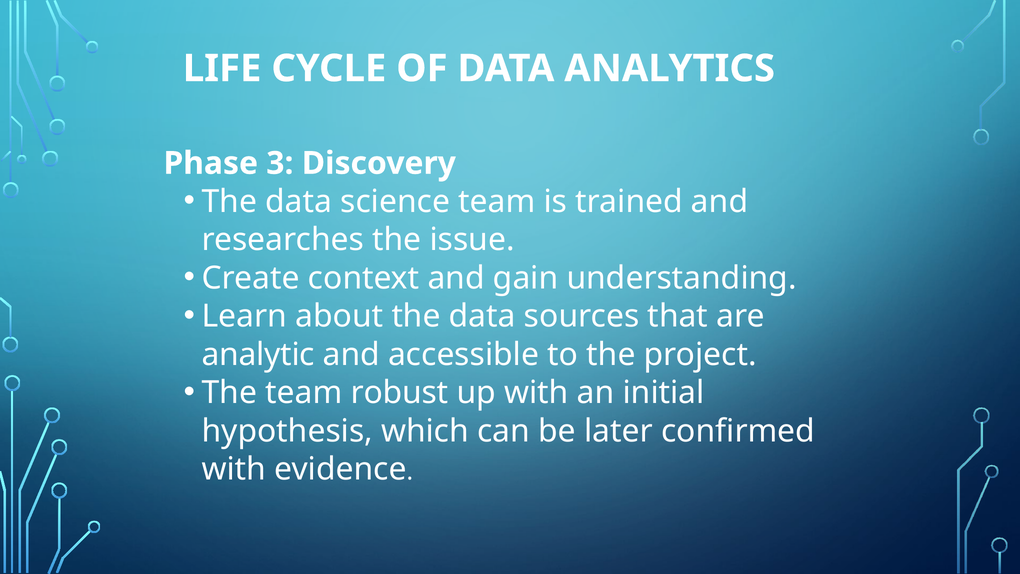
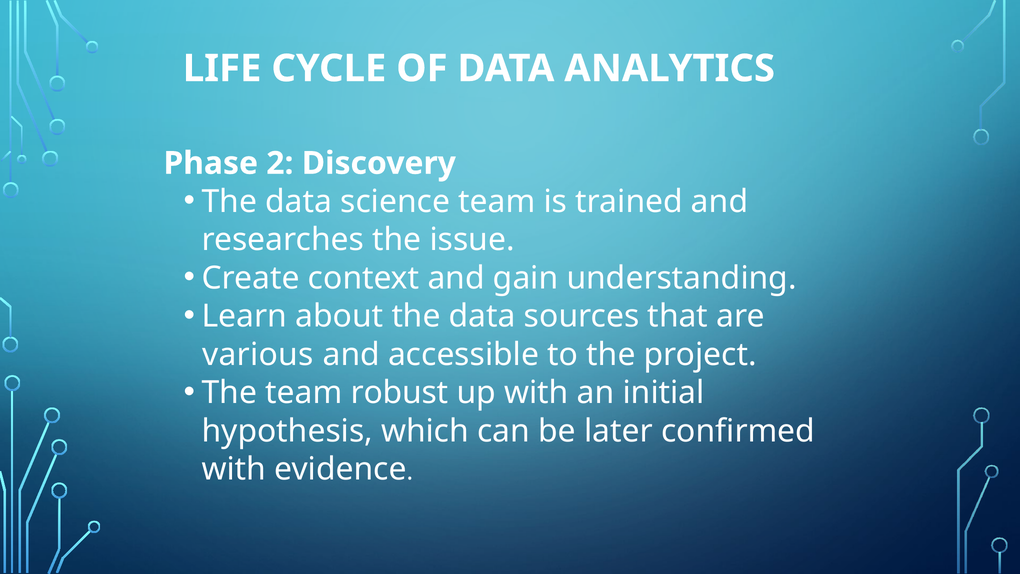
3: 3 -> 2
analytic: analytic -> various
